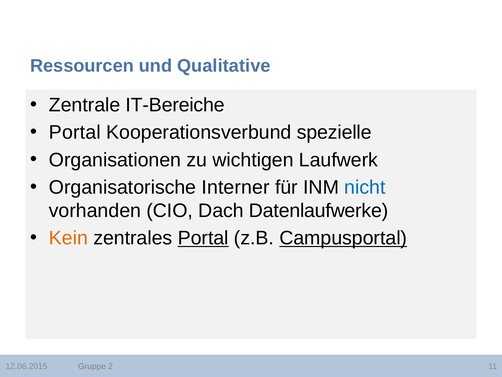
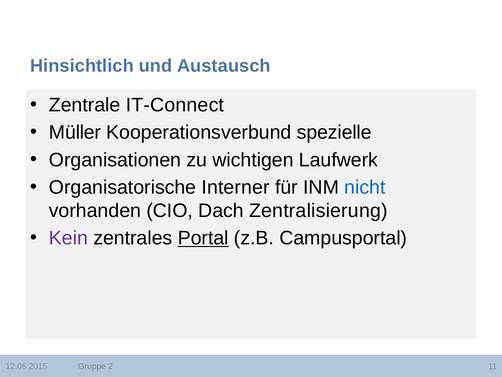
Ressourcen: Ressourcen -> Hinsichtlich
Qualitative: Qualitative -> Austausch
IT-Bereiche: IT-Bereiche -> IT-Connect
Portal at (75, 132): Portal -> Müller
Datenlaufwerke: Datenlaufwerke -> Zentralisierung
Kein colour: orange -> purple
Campusportal underline: present -> none
